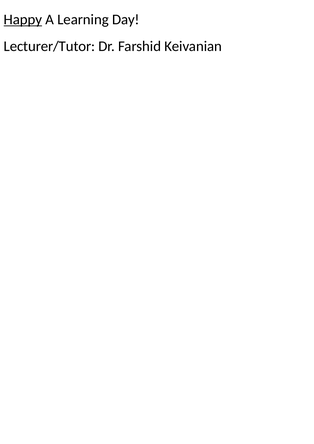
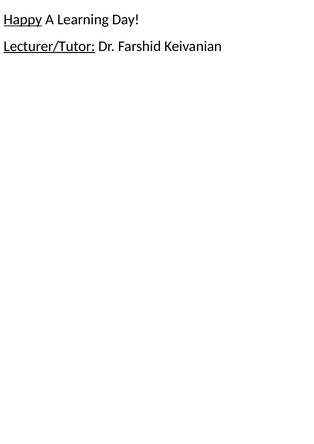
Lecturer/Tutor underline: none -> present
